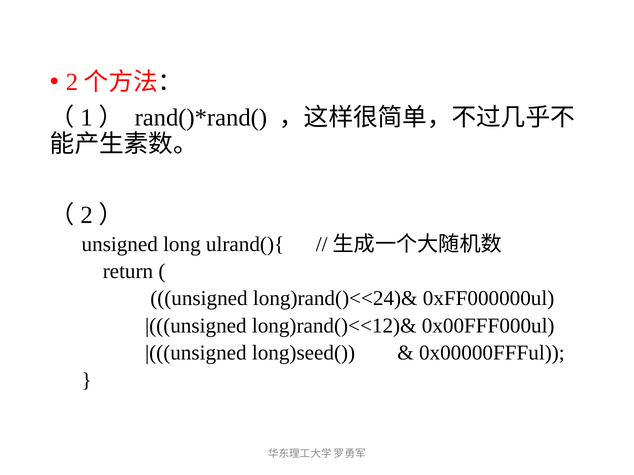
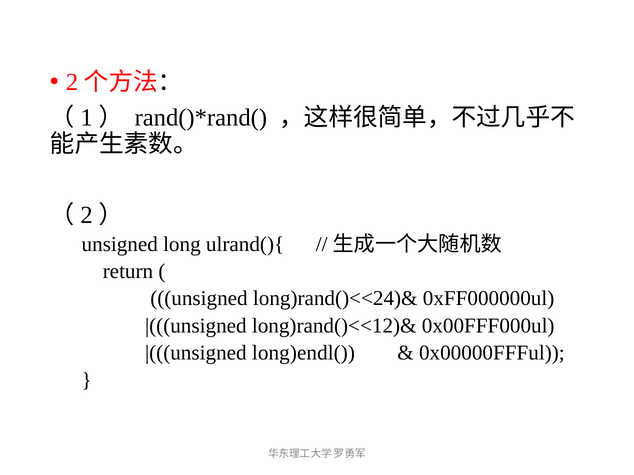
long)seed(: long)seed( -> long)endl(
